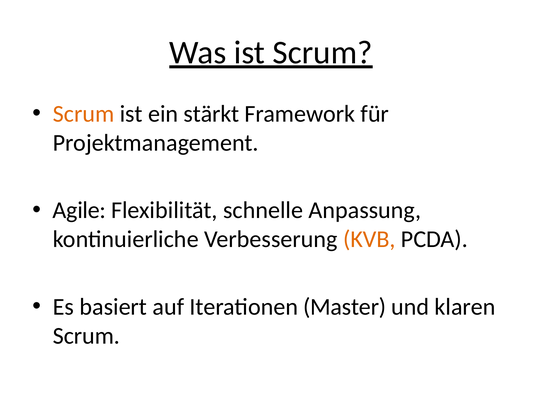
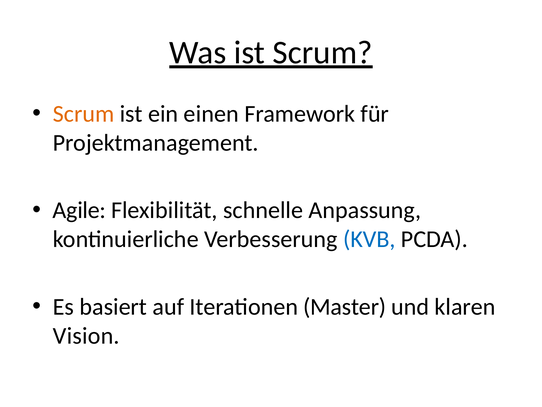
stärkt: stärkt -> einen
KVB colour: orange -> blue
Scrum at (86, 335): Scrum -> Vision
